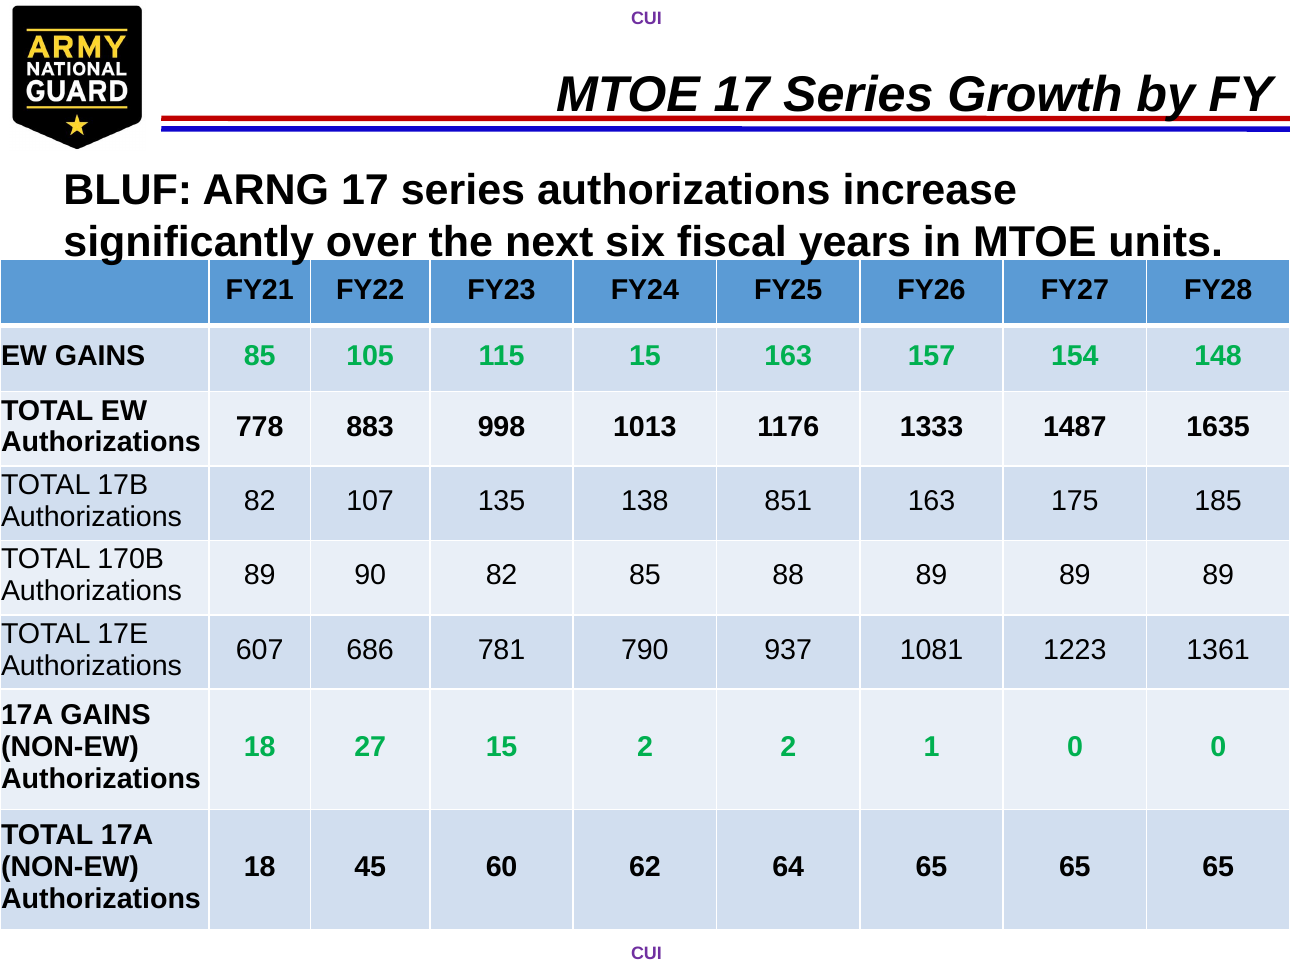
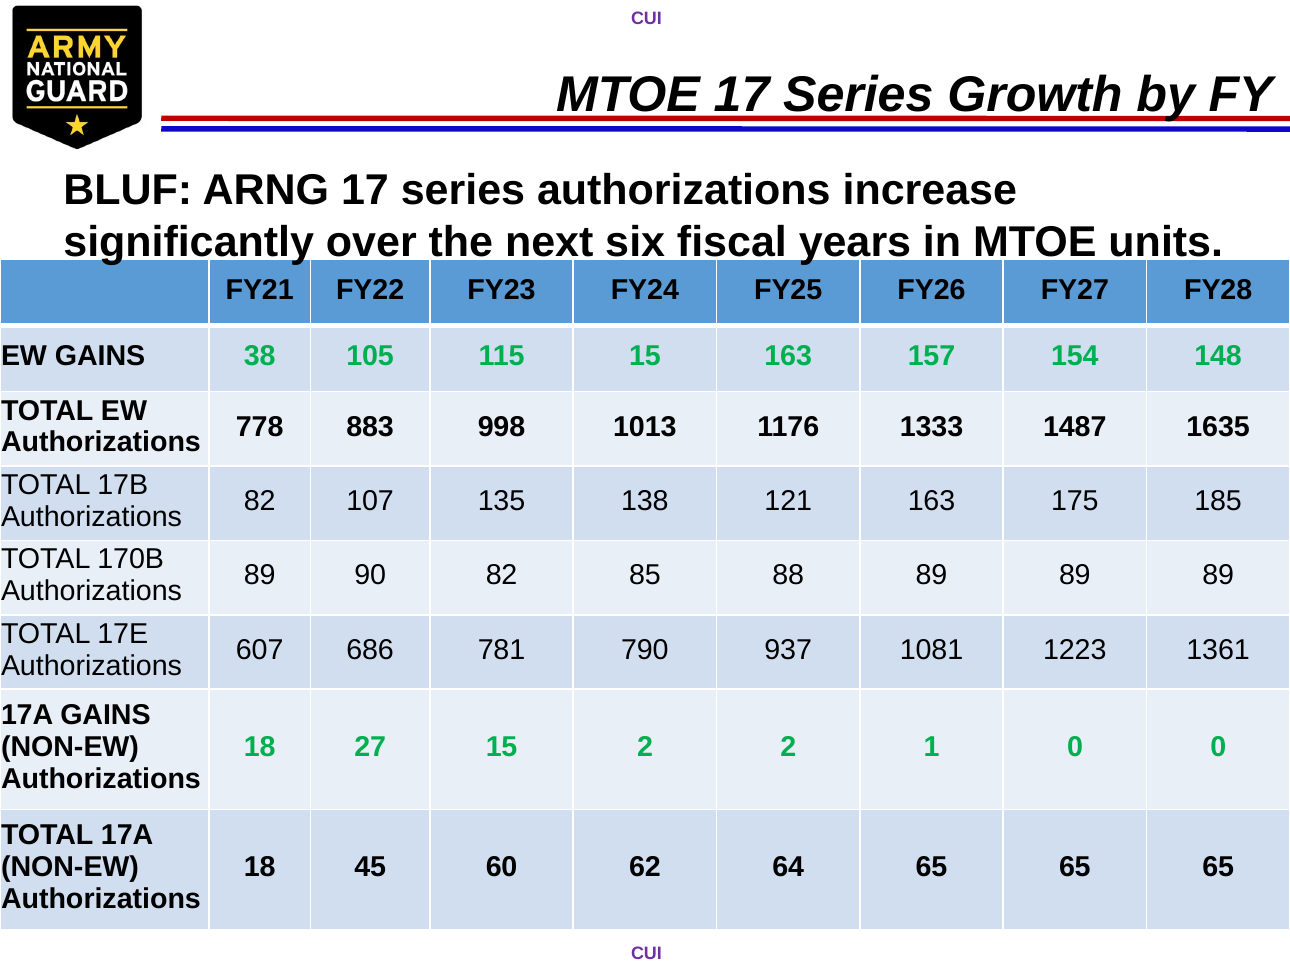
GAINS 85: 85 -> 38
851: 851 -> 121
